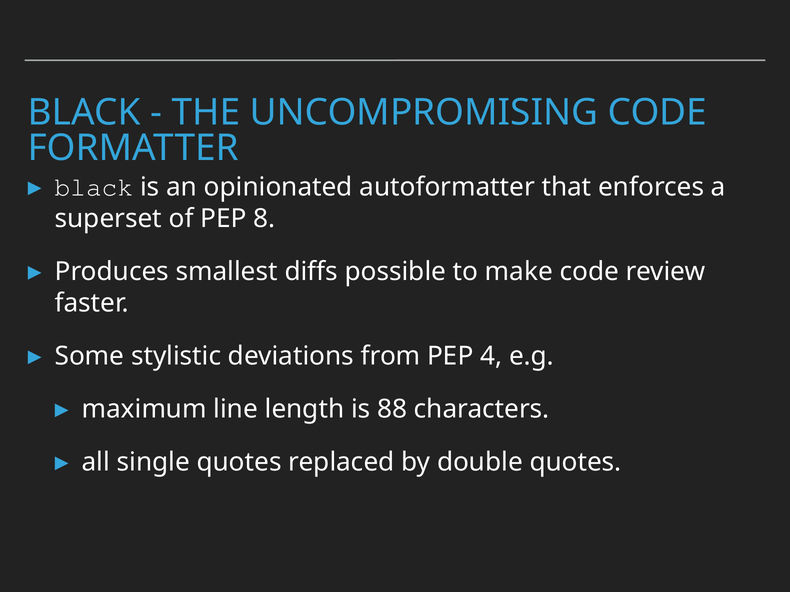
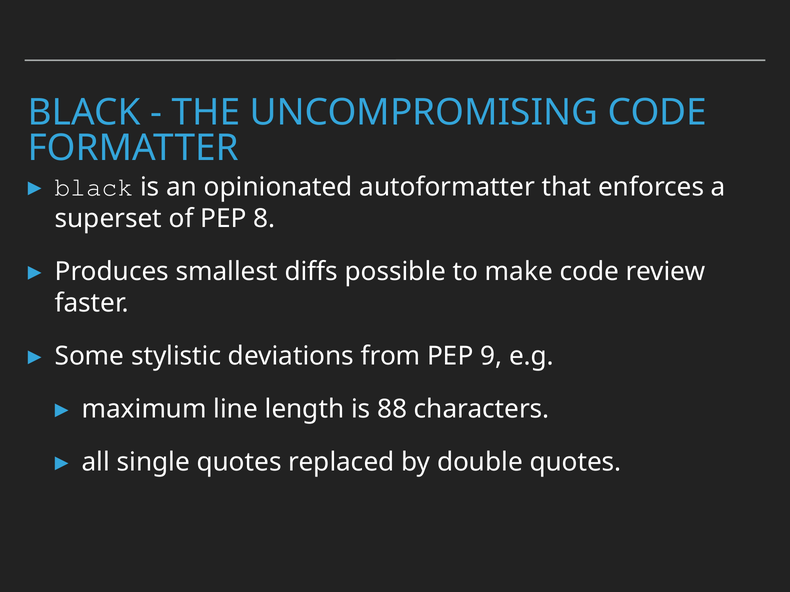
4: 4 -> 9
